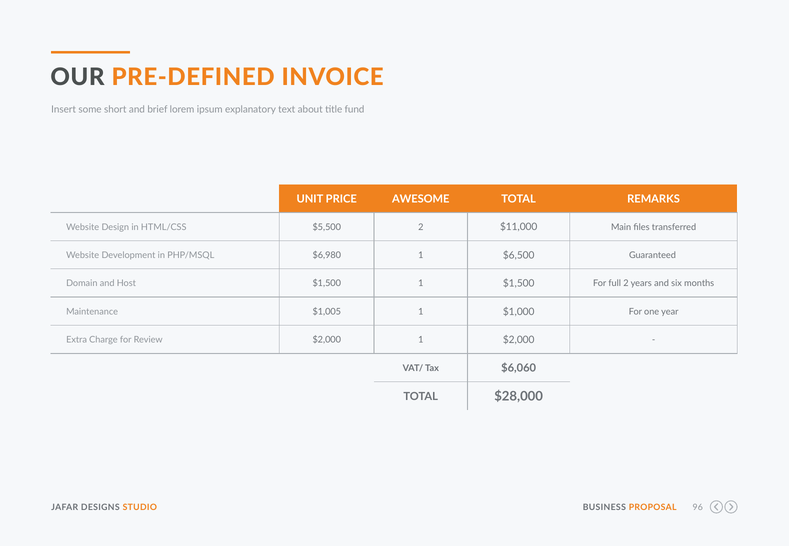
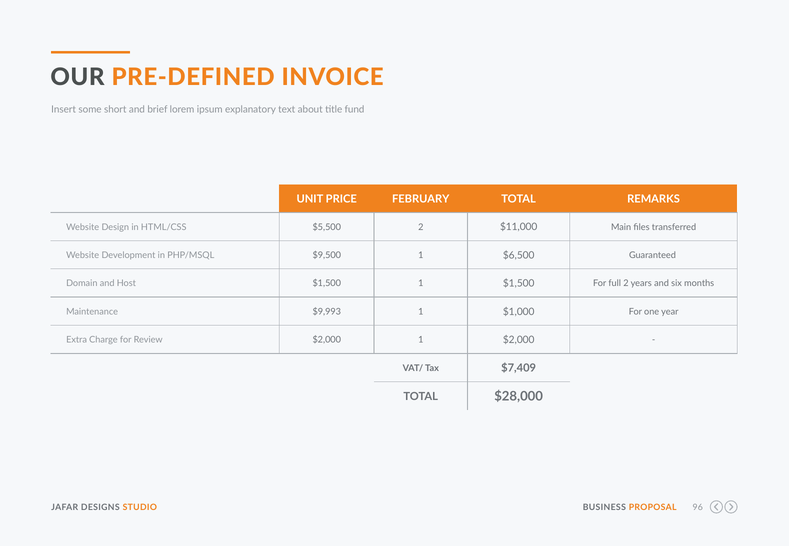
AWESOME: AWESOME -> FEBRUARY
$6,980: $6,980 -> $9,500
$1,005: $1,005 -> $9,993
$6,060: $6,060 -> $7,409
